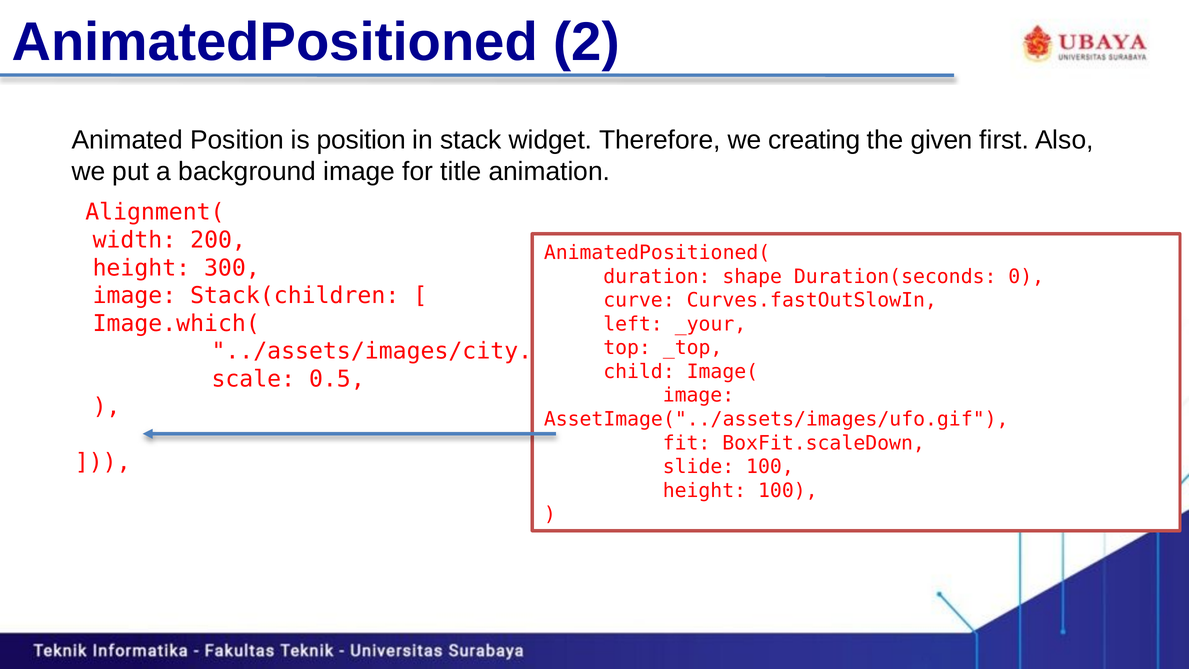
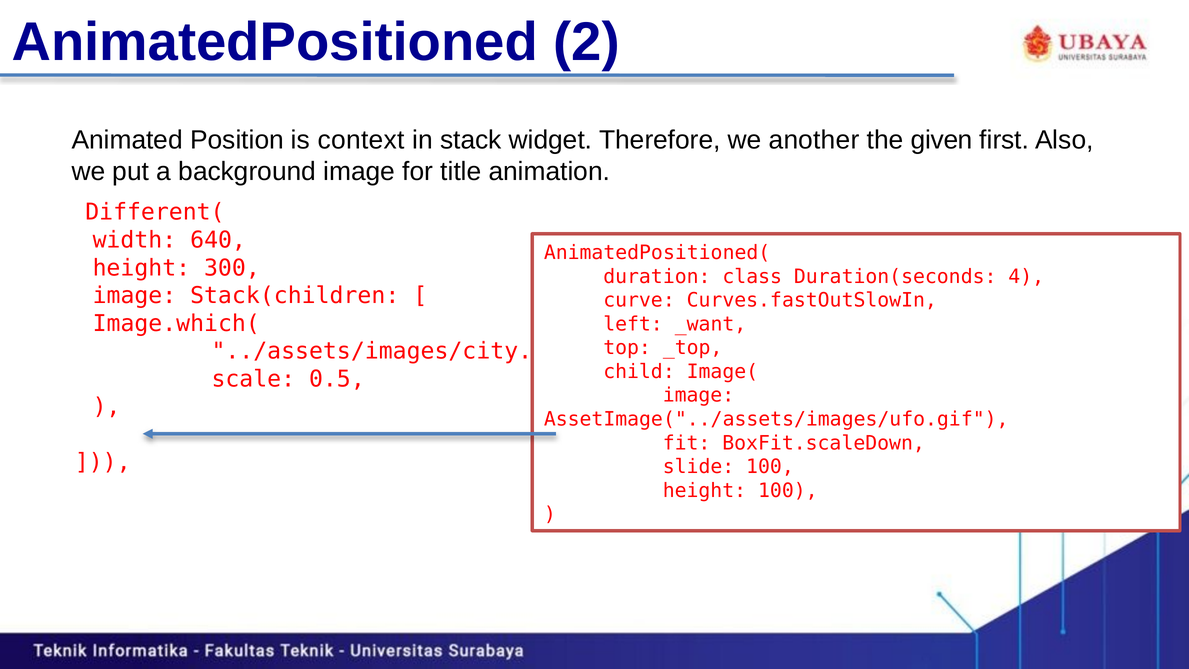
is position: position -> context
creating: creating -> another
Alignment(: Alignment( -> Different(
200: 200 -> 640
shape: shape -> class
0: 0 -> 4
_your: _your -> _want
